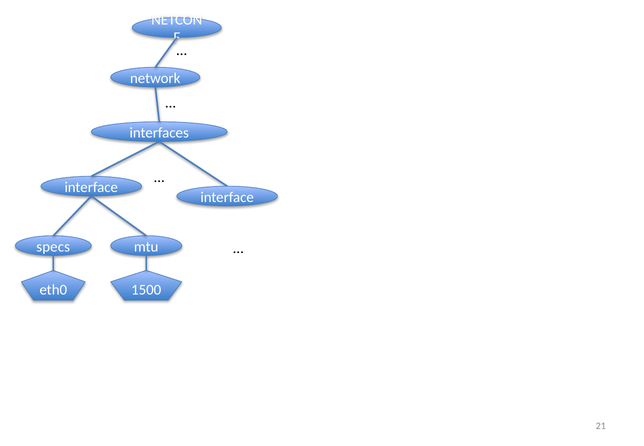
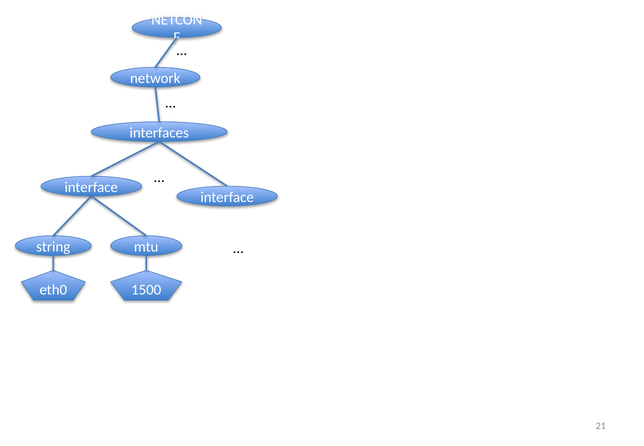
specs: specs -> string
